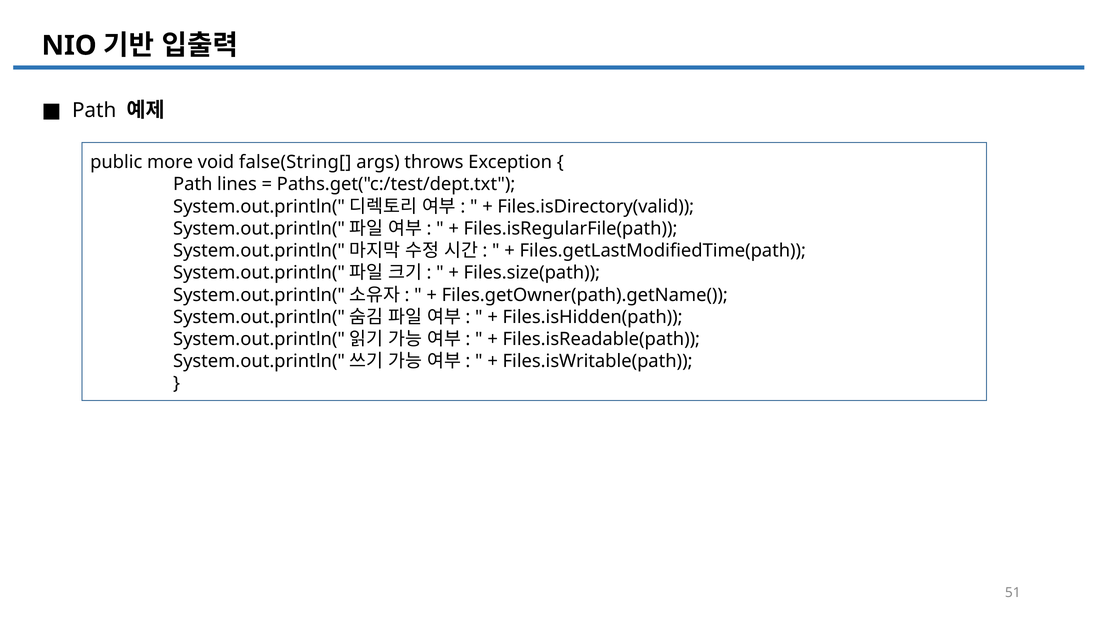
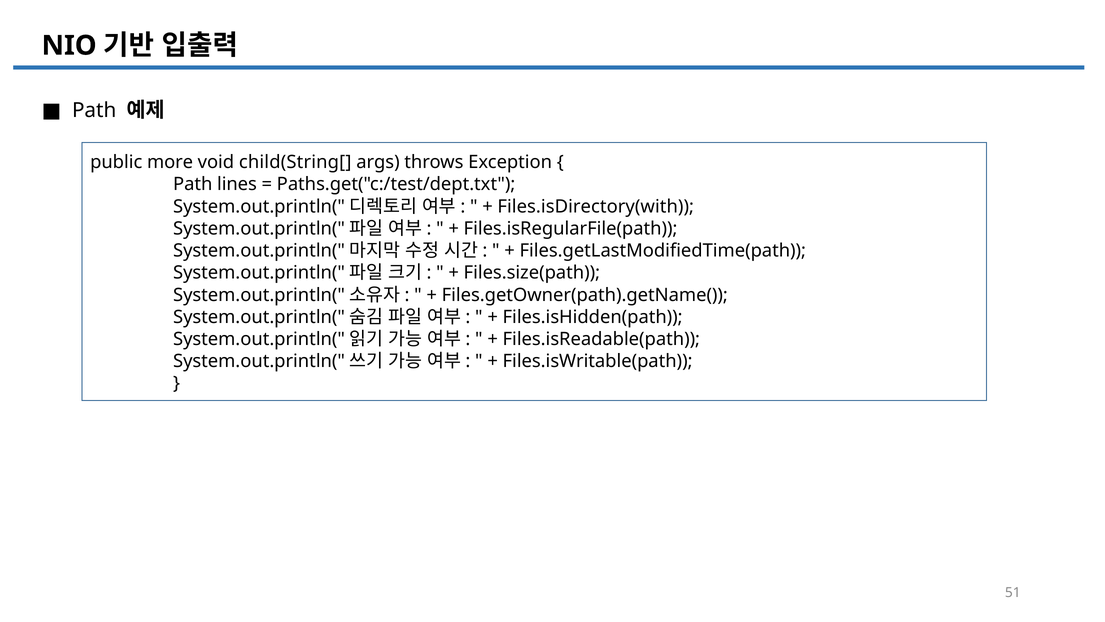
false(String[: false(String[ -> child(String[
Files.isDirectory(valid: Files.isDirectory(valid -> Files.isDirectory(with
